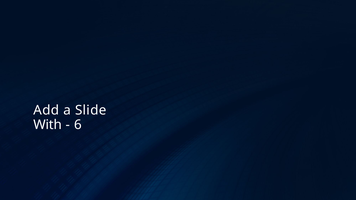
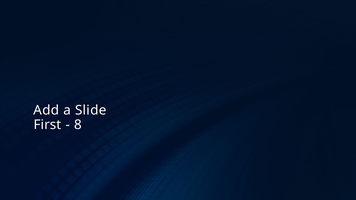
With: With -> First
6: 6 -> 8
